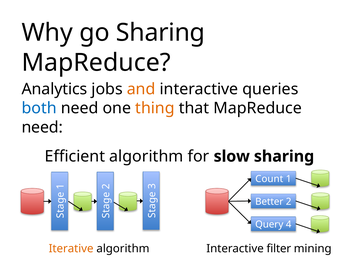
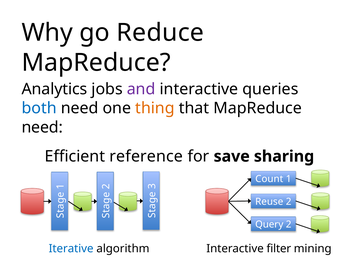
go Sharing: Sharing -> Reduce
and colour: orange -> purple
Efficient algorithm: algorithm -> reference
slow: slow -> save
Better: Better -> Reuse
Query 4: 4 -> 2
Iterative colour: orange -> blue
